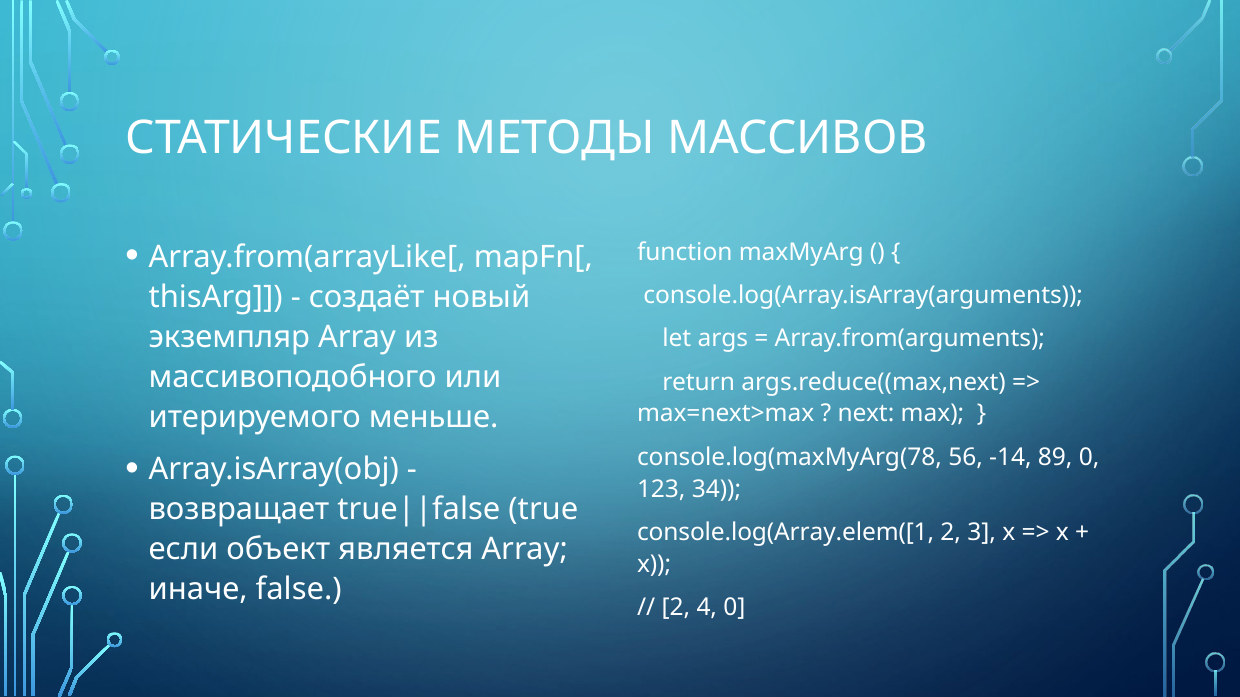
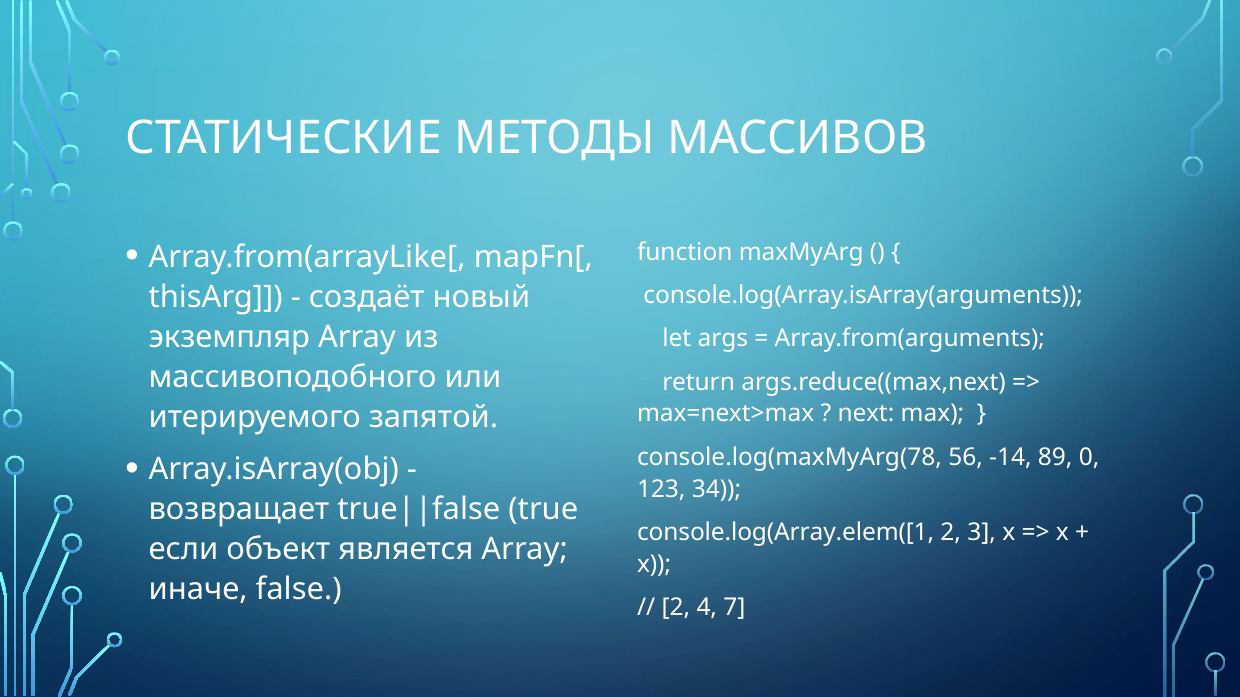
меньше: меньше -> запятой
4 0: 0 -> 7
